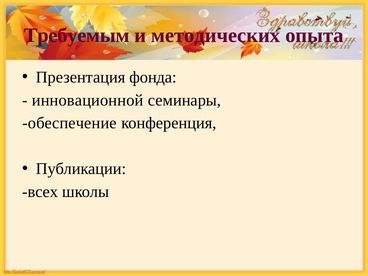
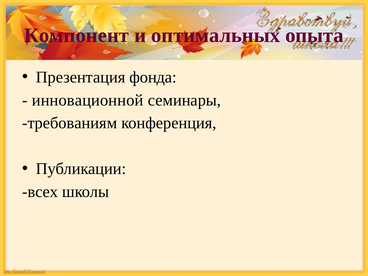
Требуемым: Требуемым -> Компонент
методических: методических -> оптимальных
обеспечение: обеспечение -> требованиям
